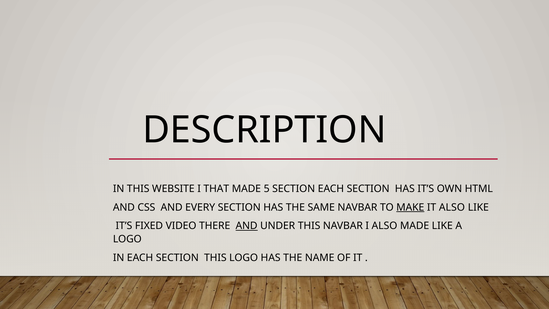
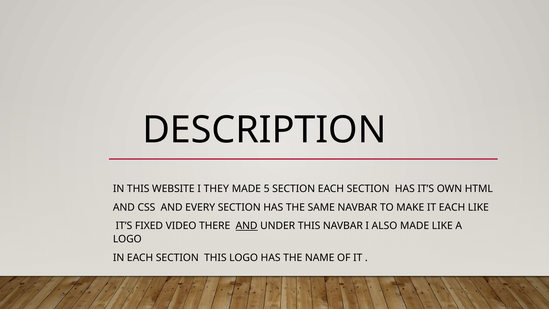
THAT: THAT -> THEY
MAKE underline: present -> none
IT ALSO: ALSO -> EACH
